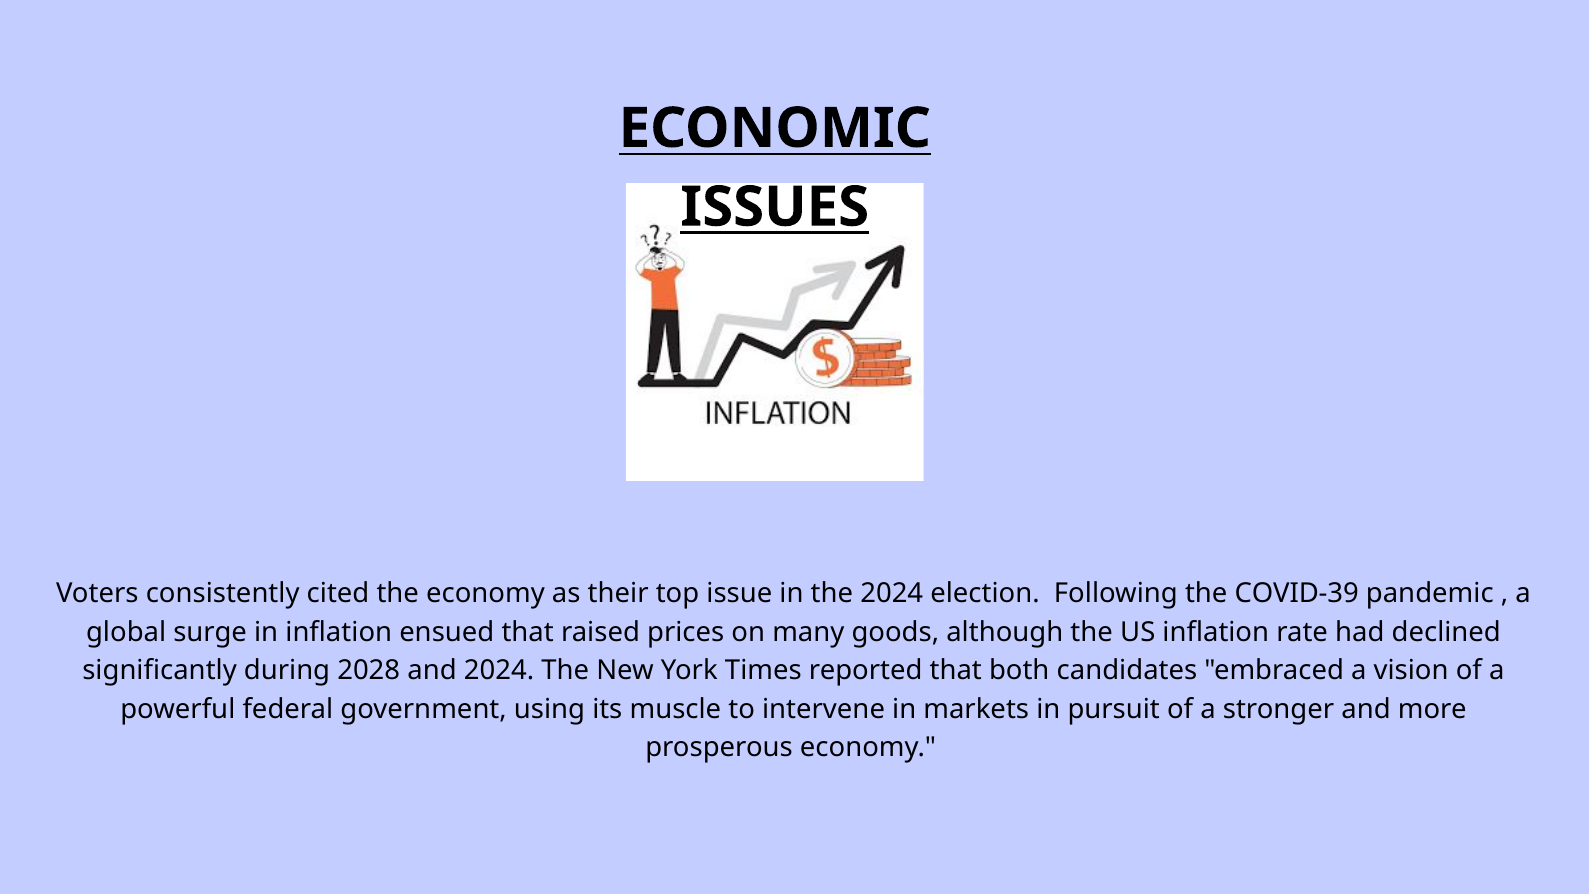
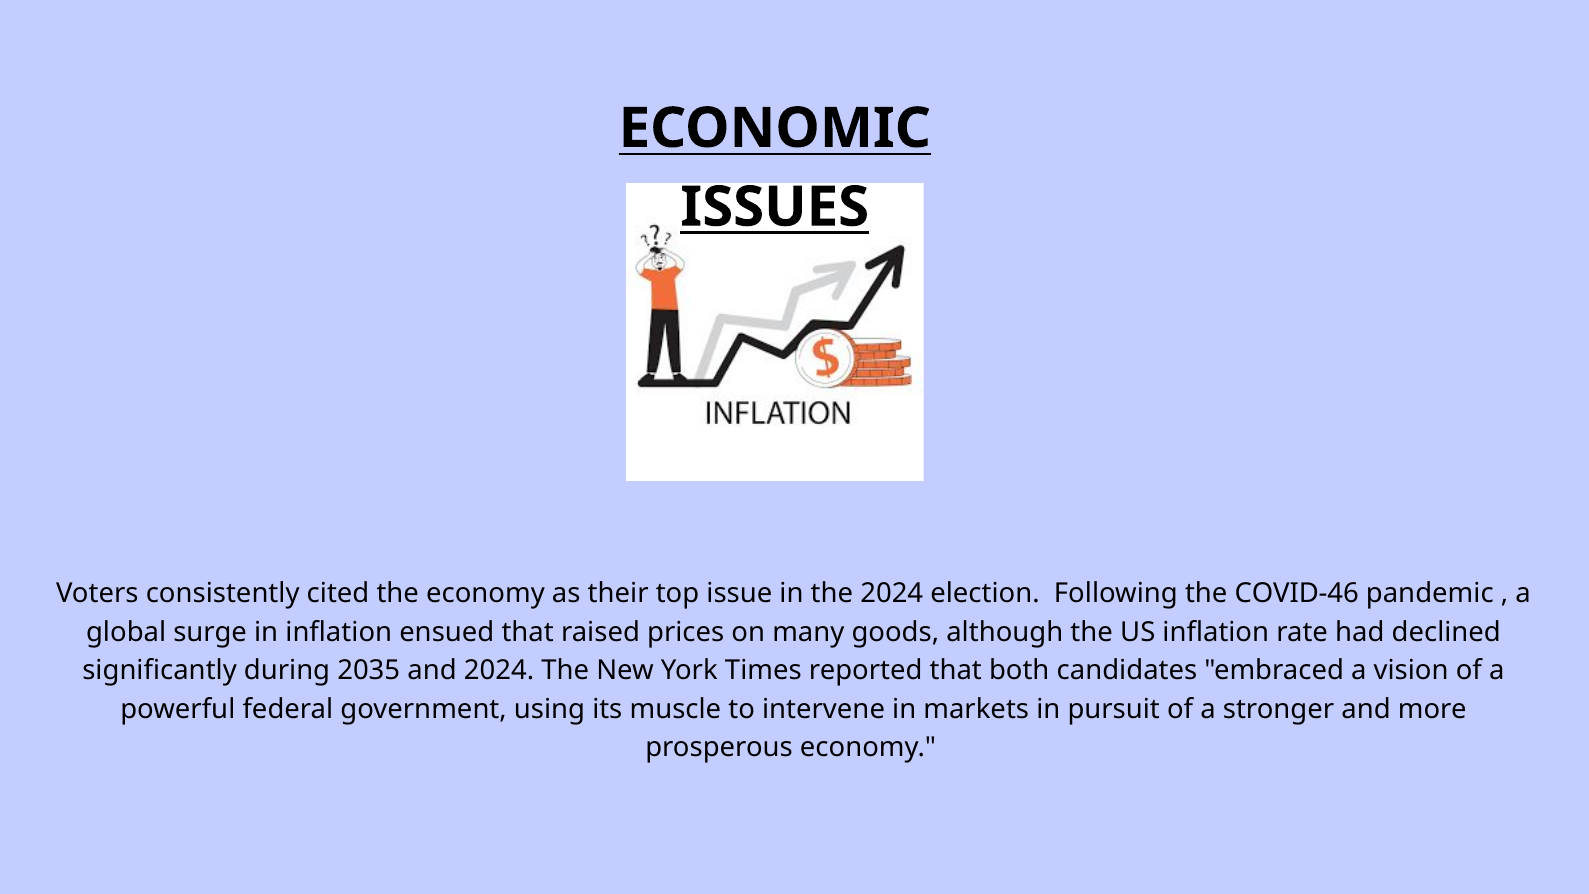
COVID-39: COVID-39 -> COVID-46
2028: 2028 -> 2035
